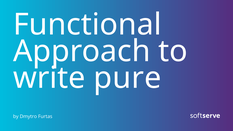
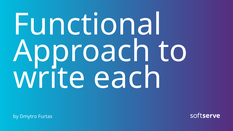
pure: pure -> each
